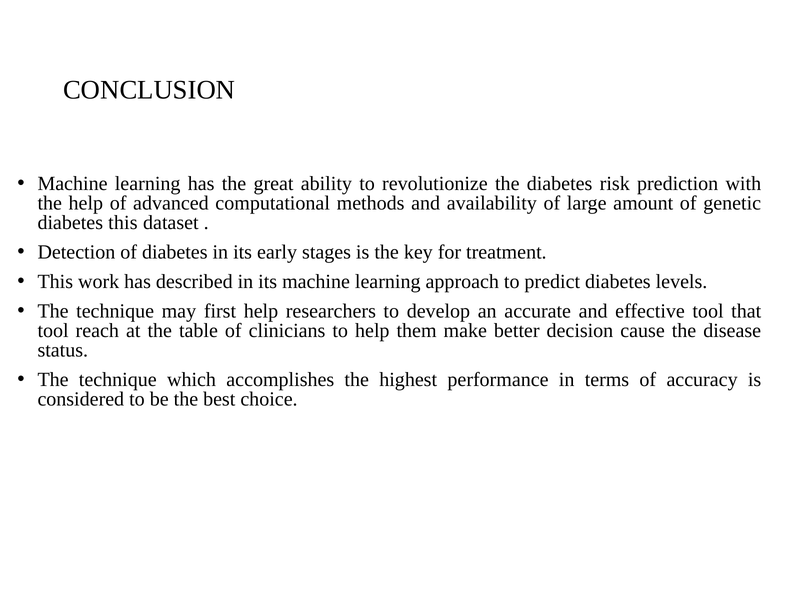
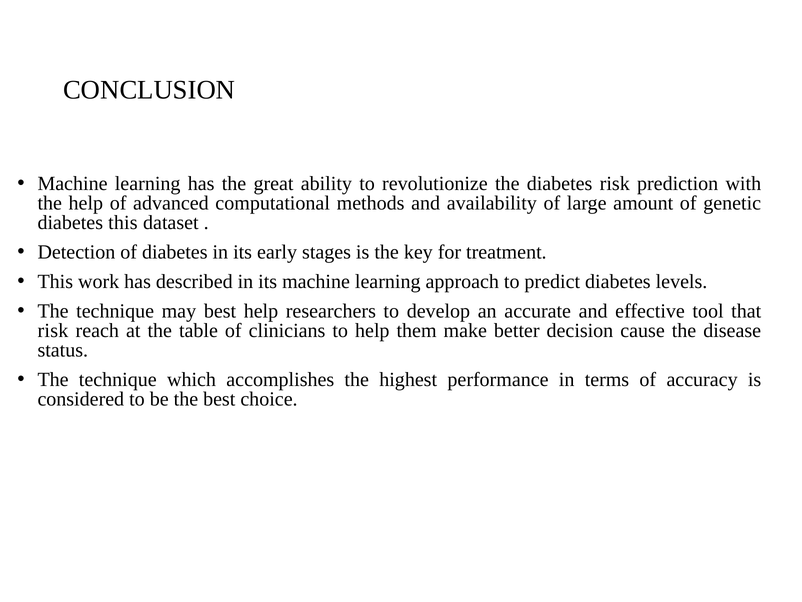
may first: first -> best
tool at (53, 331): tool -> risk
